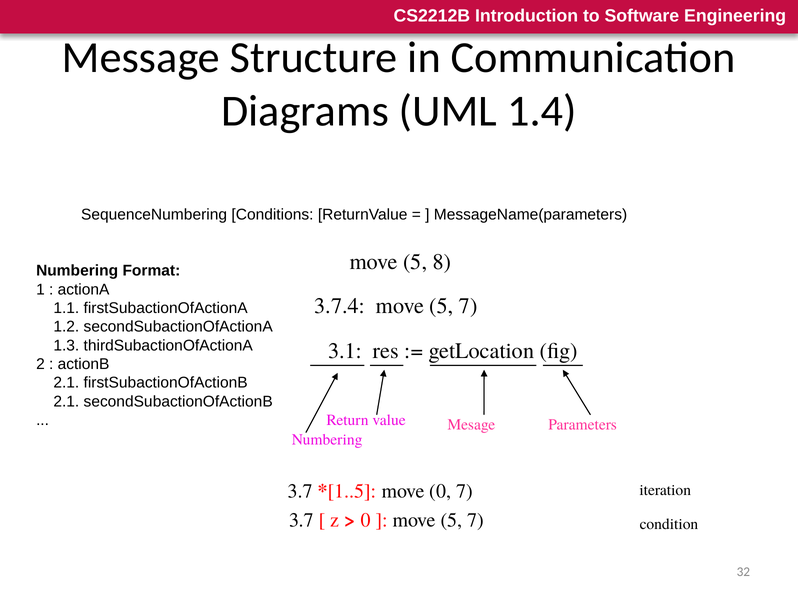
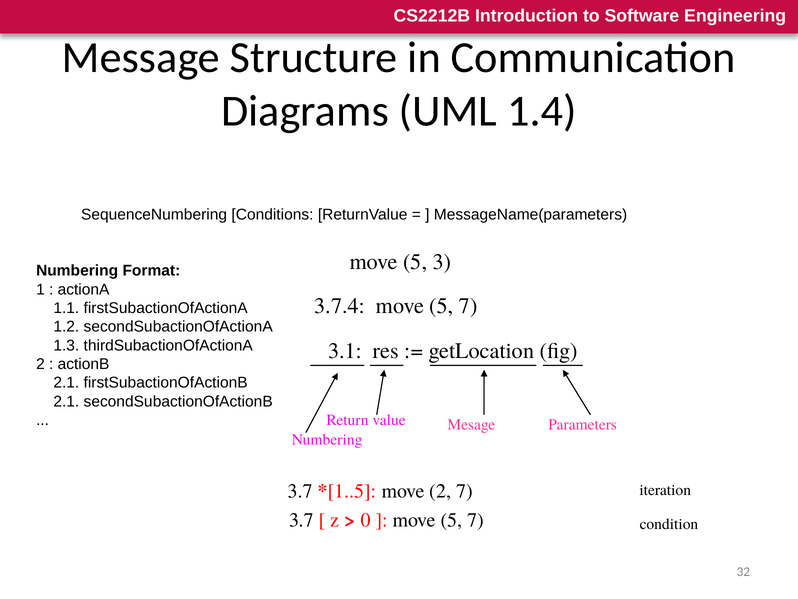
8: 8 -> 3
move 0: 0 -> 2
